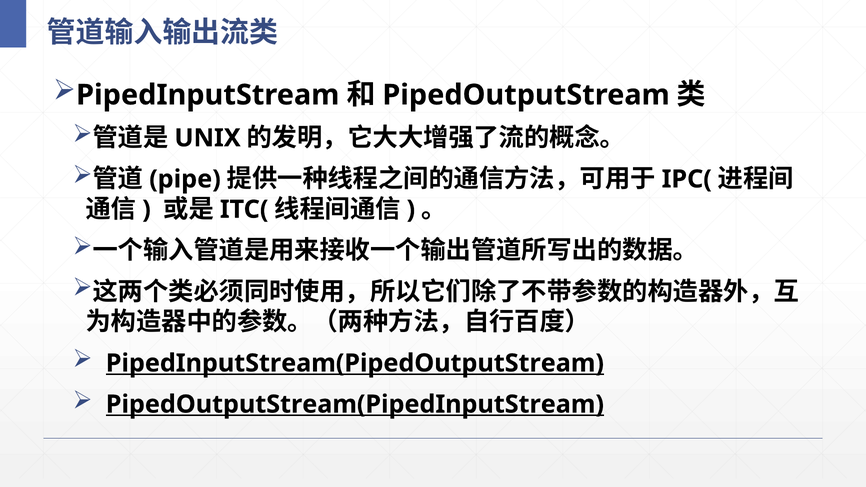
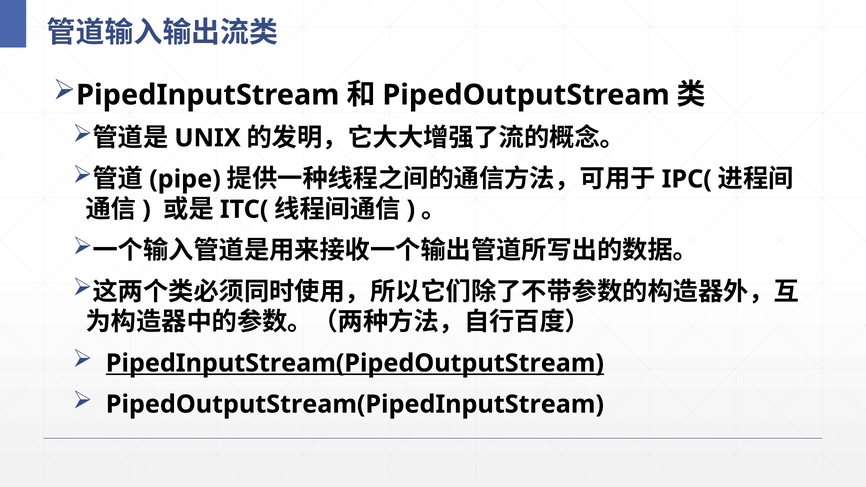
PipedOutputStream(PipedInputStream underline: present -> none
